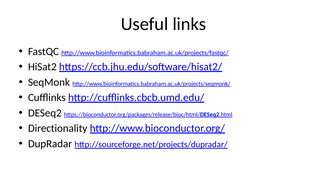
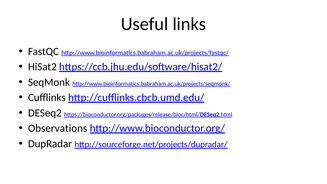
Directionality: Directionality -> Observations
